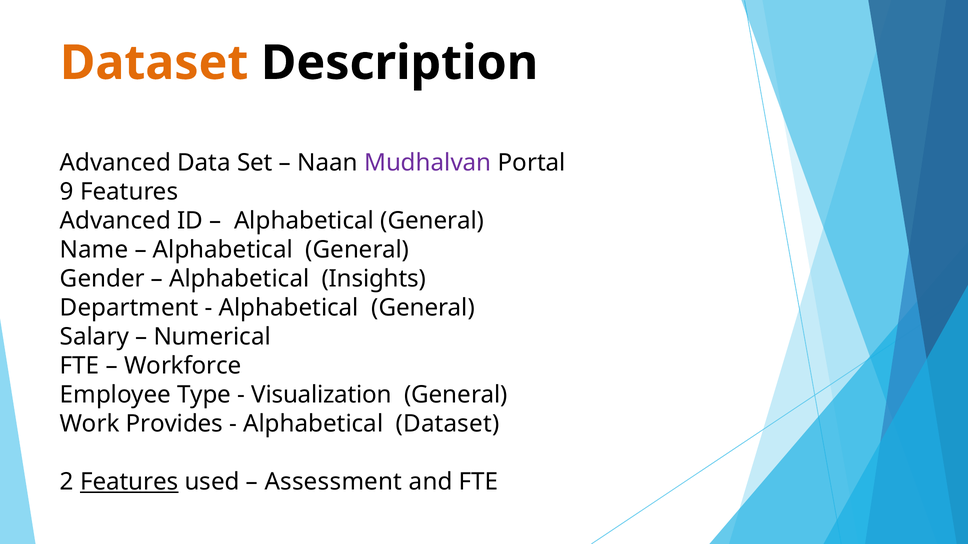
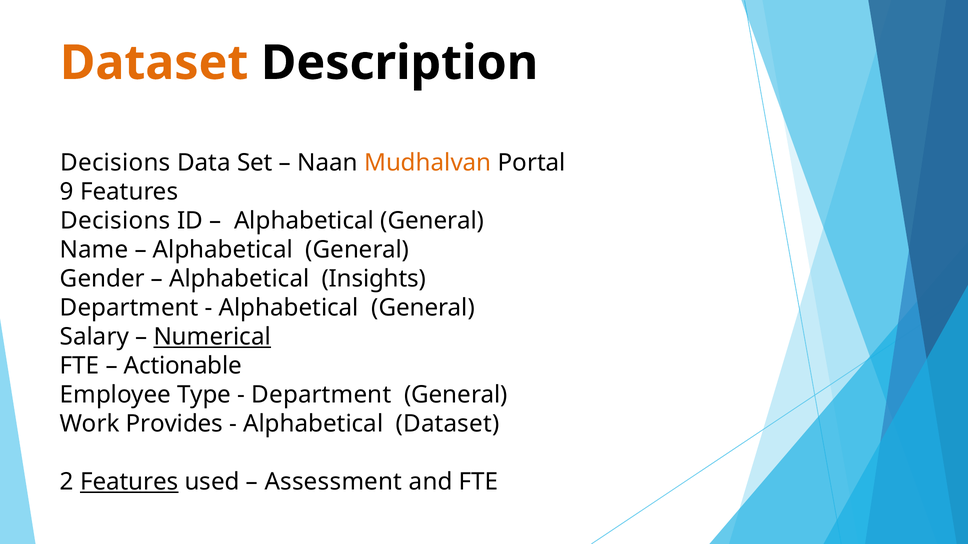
Advanced at (115, 163): Advanced -> Decisions
Mudhalvan colour: purple -> orange
Advanced at (115, 221): Advanced -> Decisions
Numerical underline: none -> present
Workforce: Workforce -> Actionable
Visualization at (322, 395): Visualization -> Department
